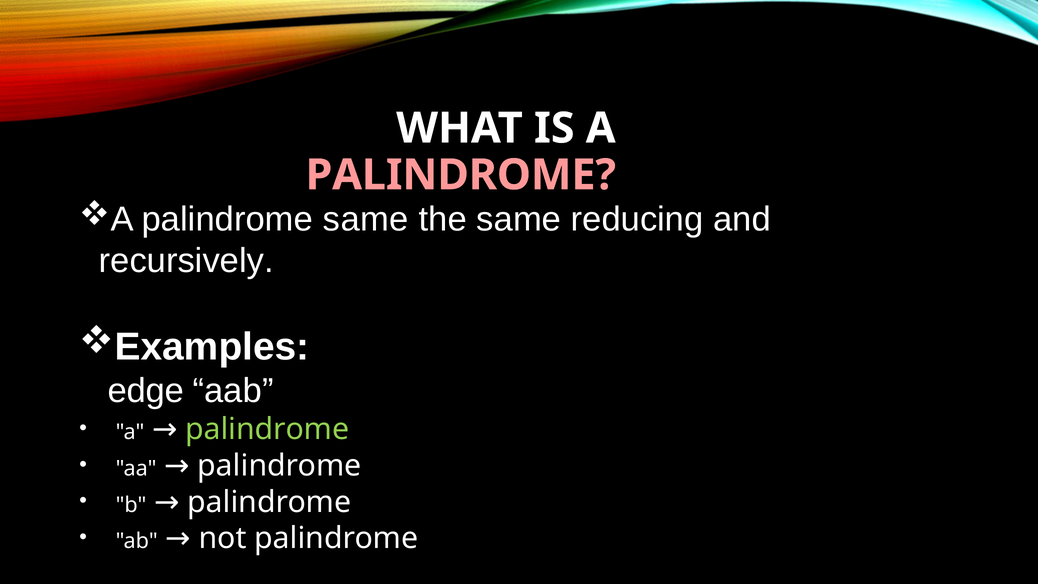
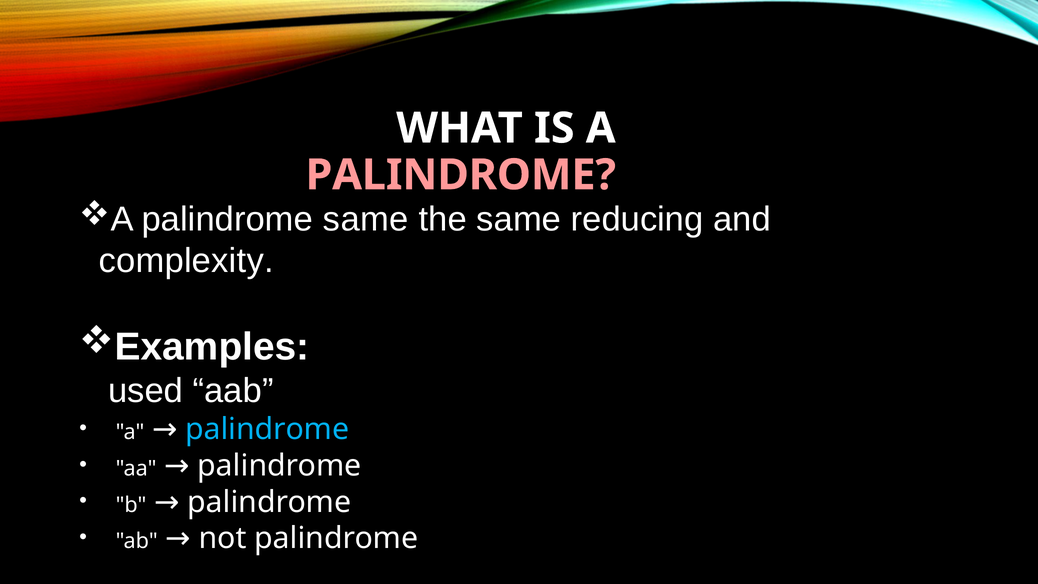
recursively: recursively -> complexity
edge: edge -> used
palindrome at (267, 429) colour: light green -> light blue
